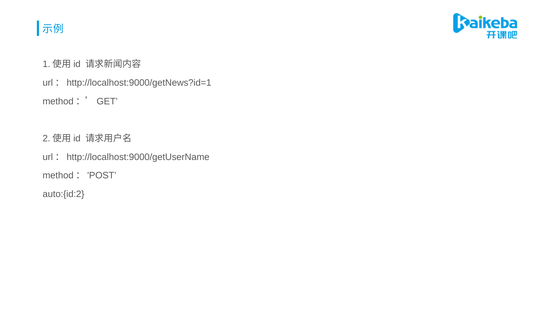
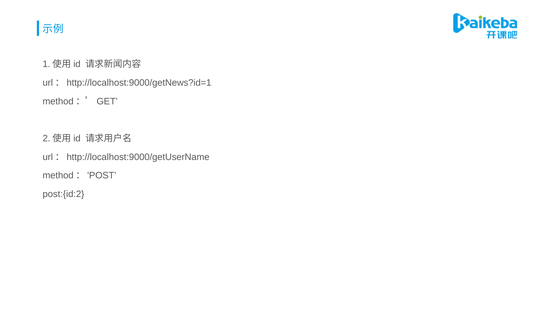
auto:{id:2: auto:{id:2 -> post:{id:2
